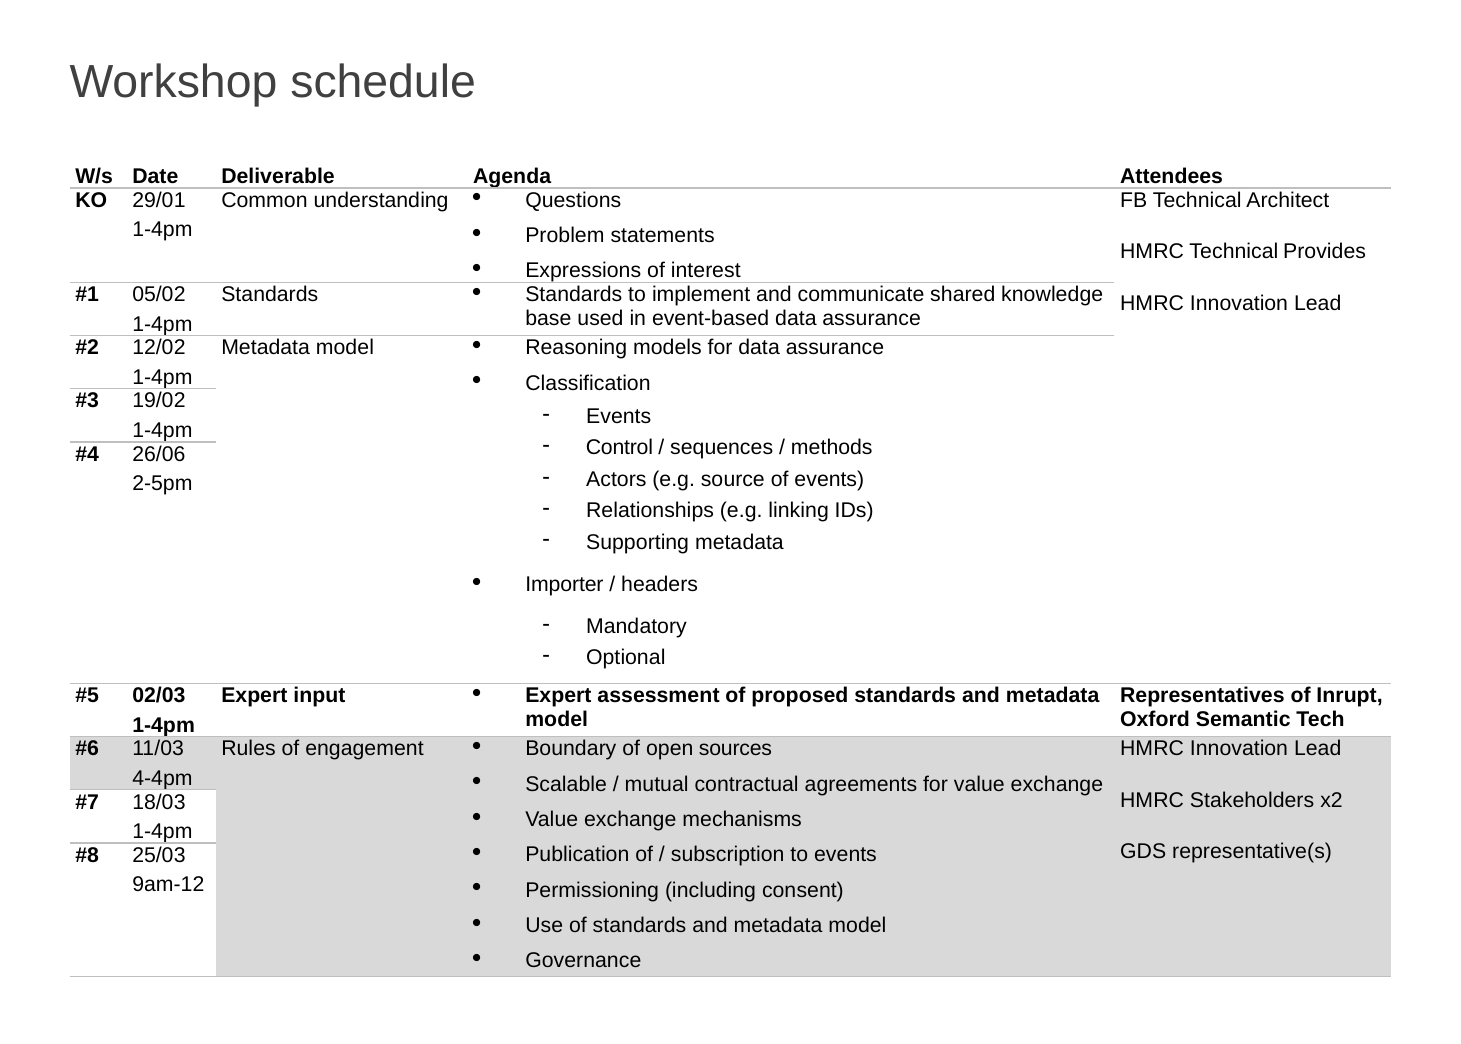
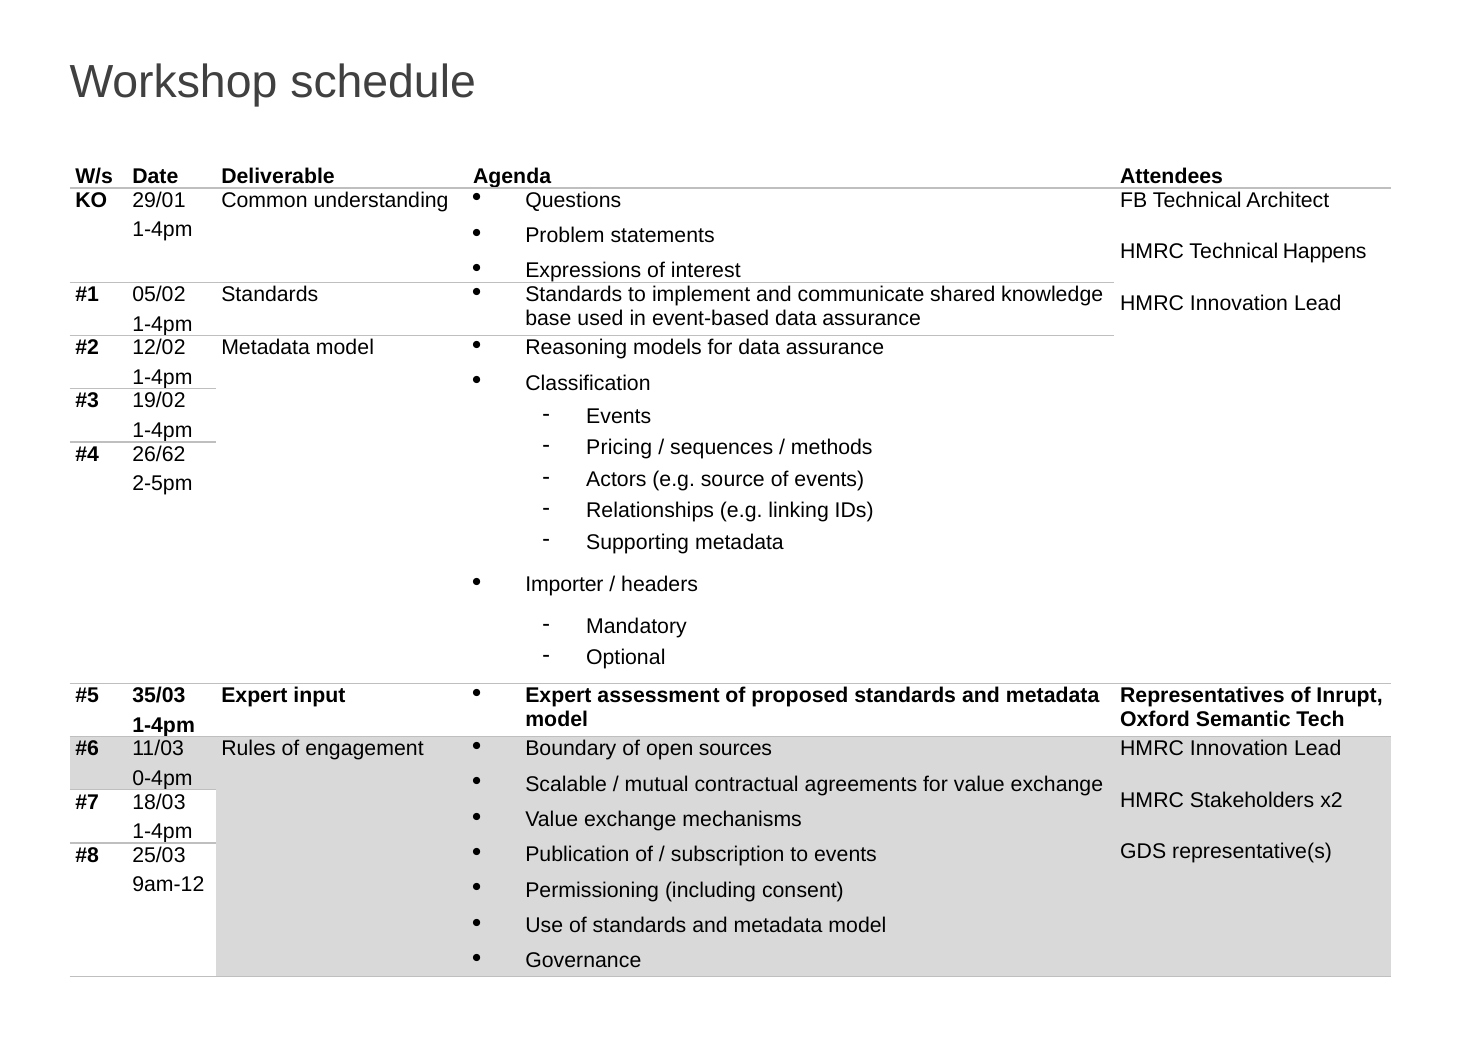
Provides: Provides -> Happens
Control: Control -> Pricing
26/06: 26/06 -> 26/62
02/03: 02/03 -> 35/03
4-4pm: 4-4pm -> 0-4pm
